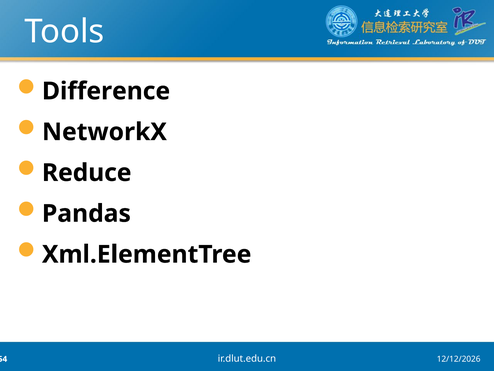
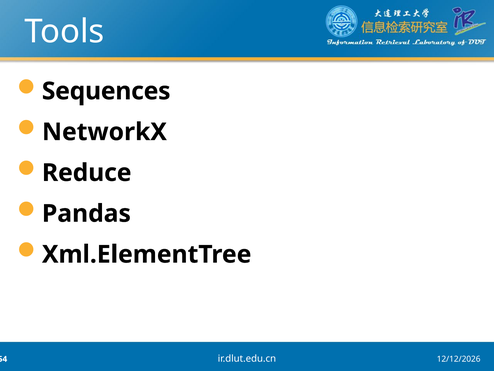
Difference: Difference -> Sequences
